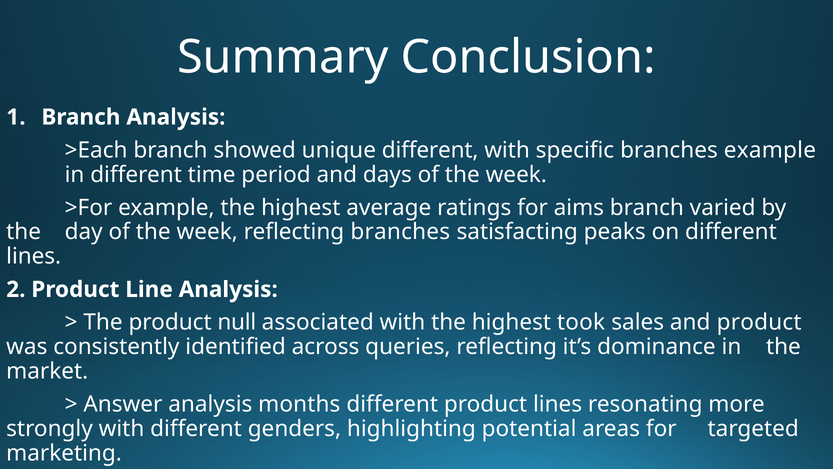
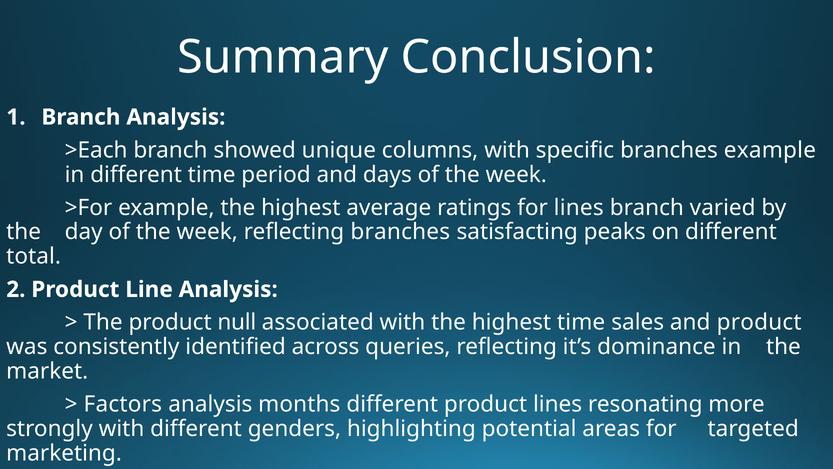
unique different: different -> columns
for aims: aims -> lines
lines at (34, 256): lines -> total
highest took: took -> time
Answer: Answer -> Factors
